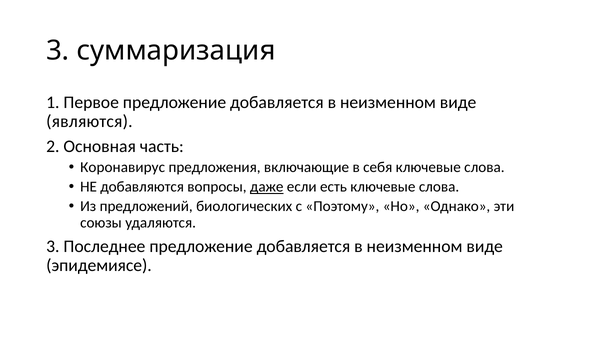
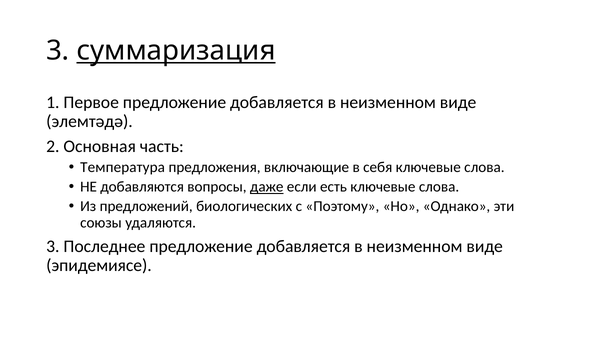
суммаризация underline: none -> present
являются: являются -> элемтәдә
Коронавирус: Коронавирус -> Температура
